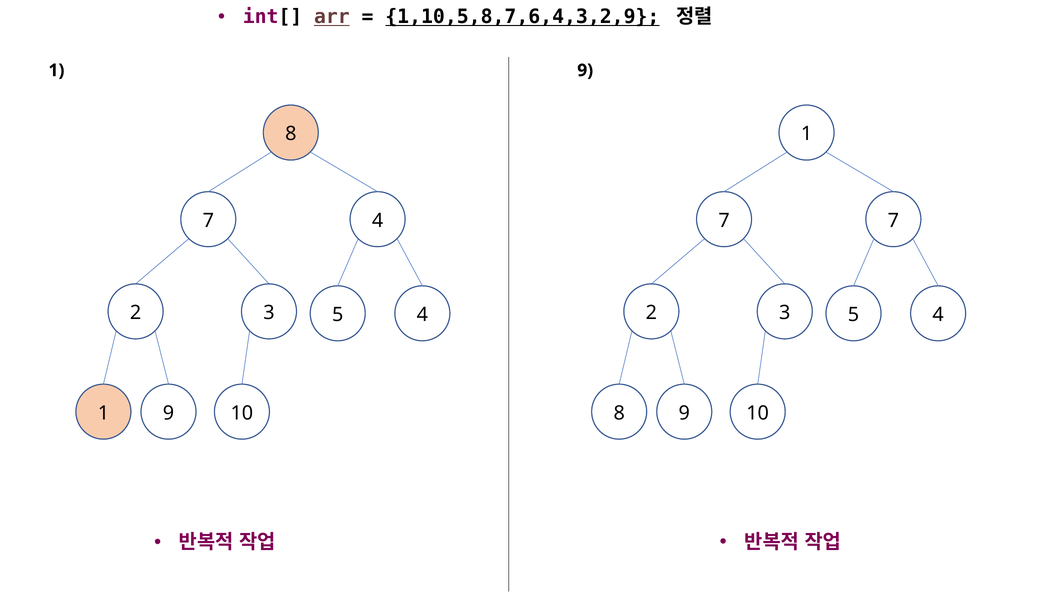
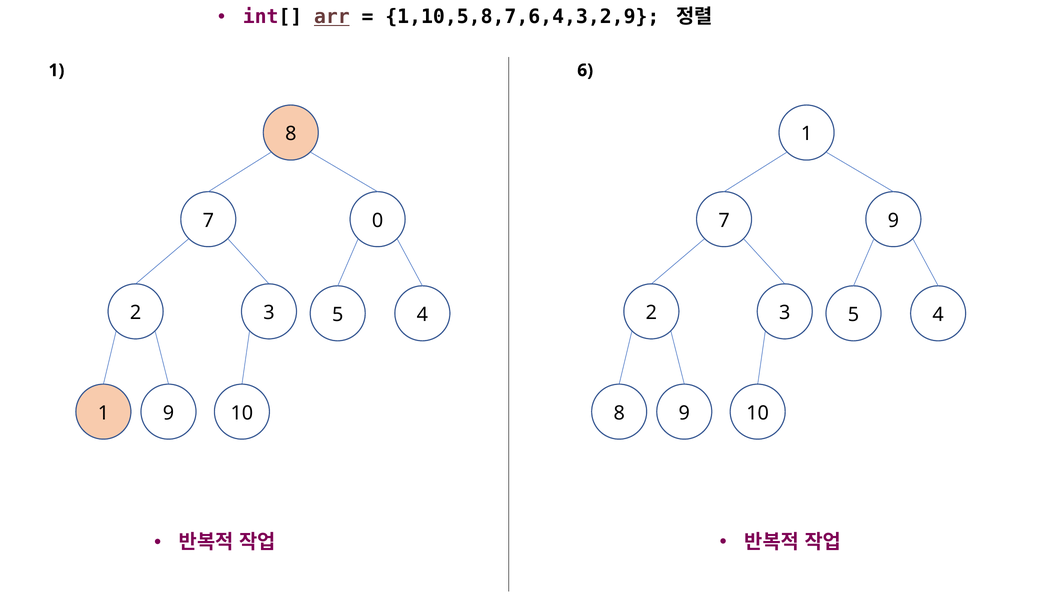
1,10,5,8,7,6,4,3,2,9 underline: present -> none
1 9: 9 -> 6
7 4: 4 -> 0
7 7: 7 -> 9
